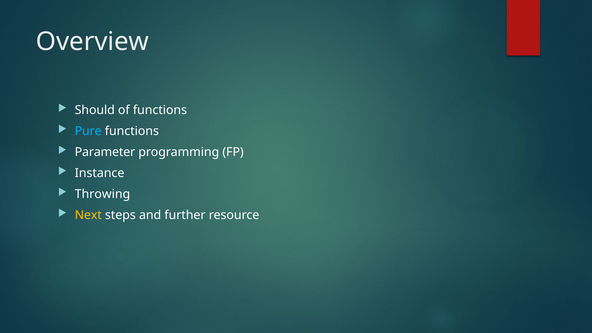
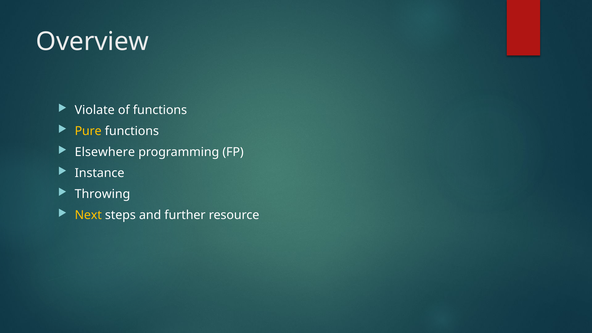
Should: Should -> Violate
Pure colour: light blue -> yellow
Parameter: Parameter -> Elsewhere
